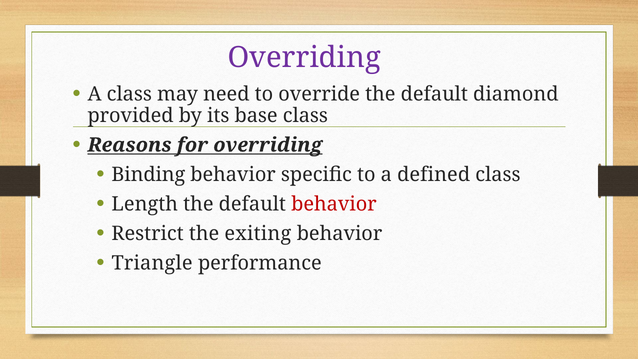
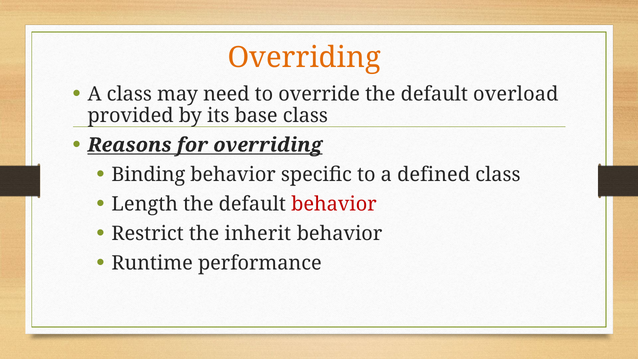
Overriding at (304, 58) colour: purple -> orange
diamond: diamond -> overload
exiting: exiting -> inherit
Triangle: Triangle -> Runtime
